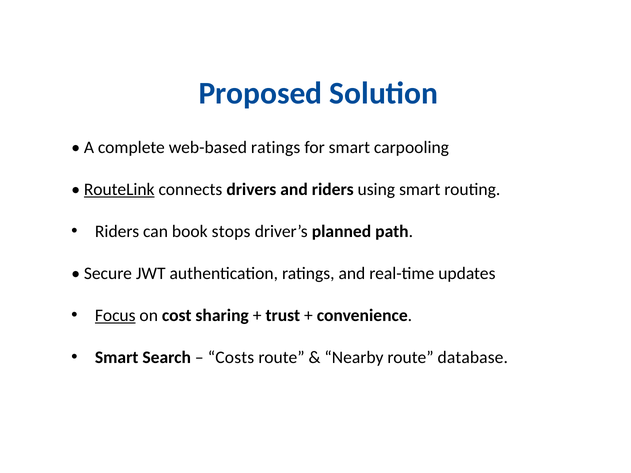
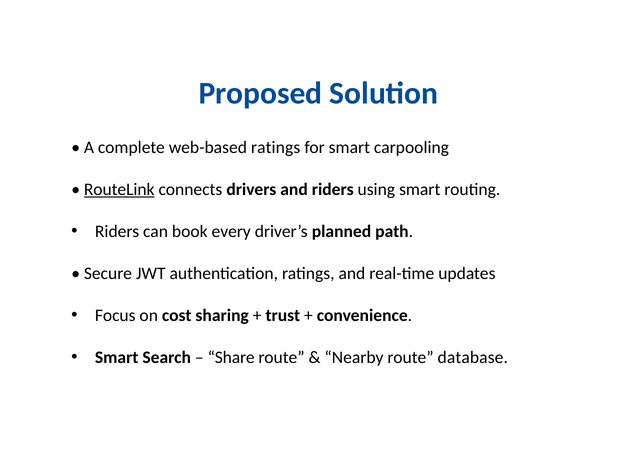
stops: stops -> every
Focus underline: present -> none
Costs: Costs -> Share
